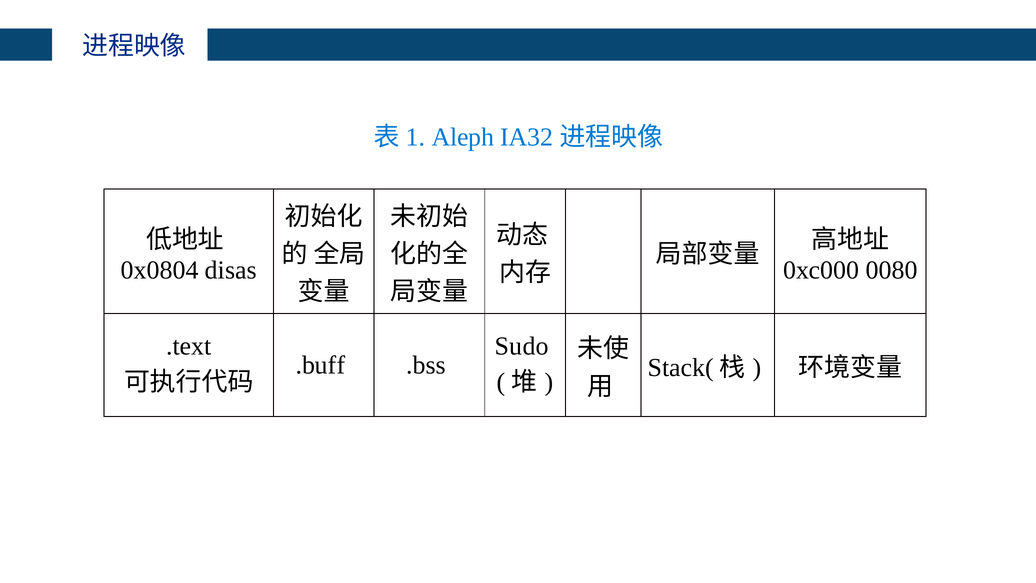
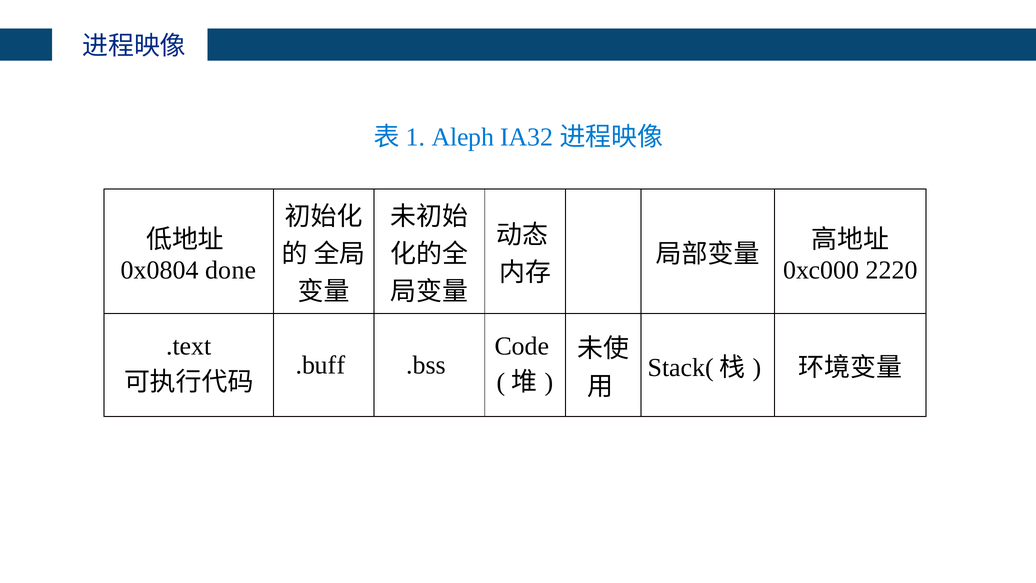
disas: disas -> done
0080: 0080 -> 2220
Sudo: Sudo -> Code
